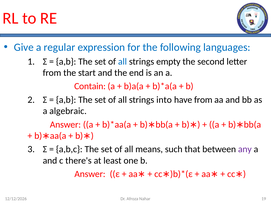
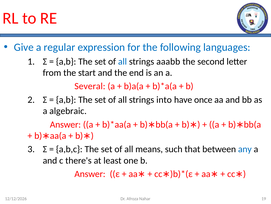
empty: empty -> aaabb
Contain: Contain -> Several
have from: from -> once
any colour: purple -> blue
